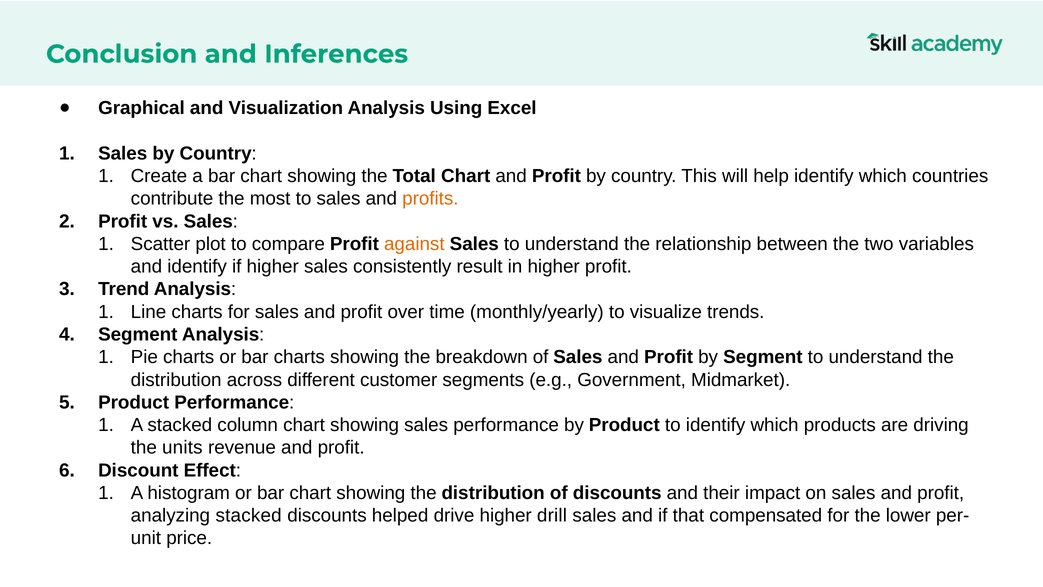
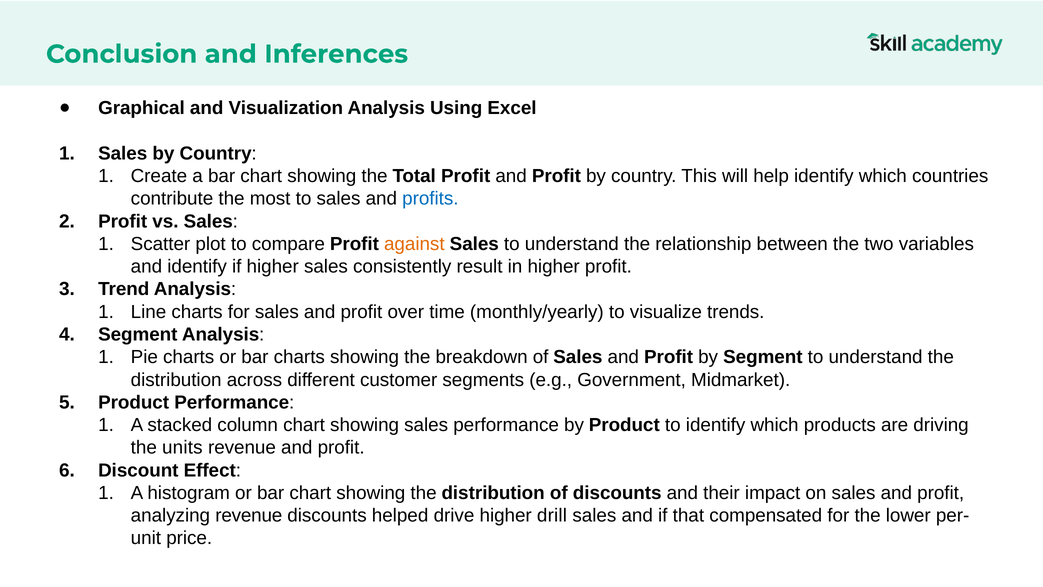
Total Chart: Chart -> Profit
profits colour: orange -> blue
analyzing stacked: stacked -> revenue
